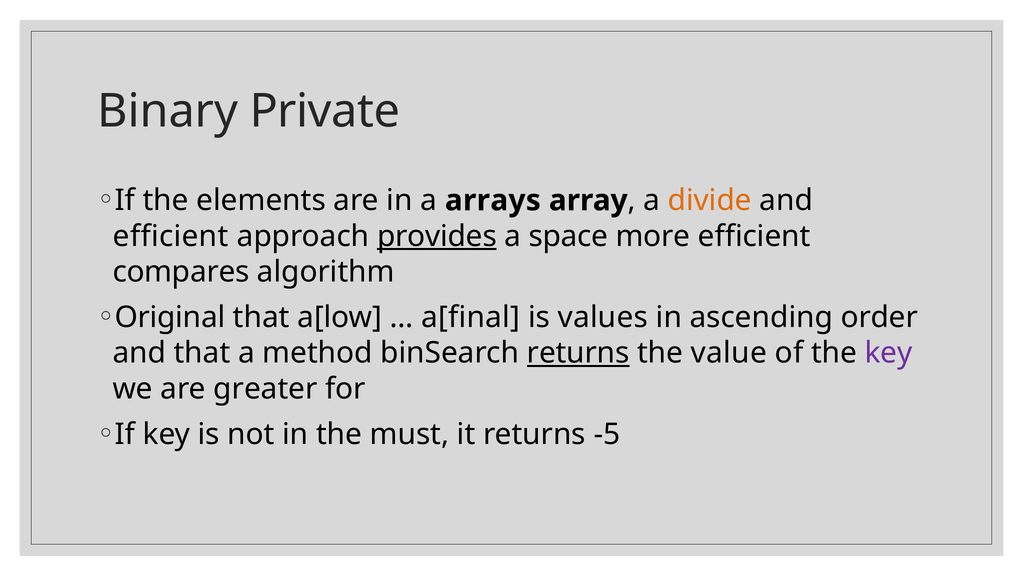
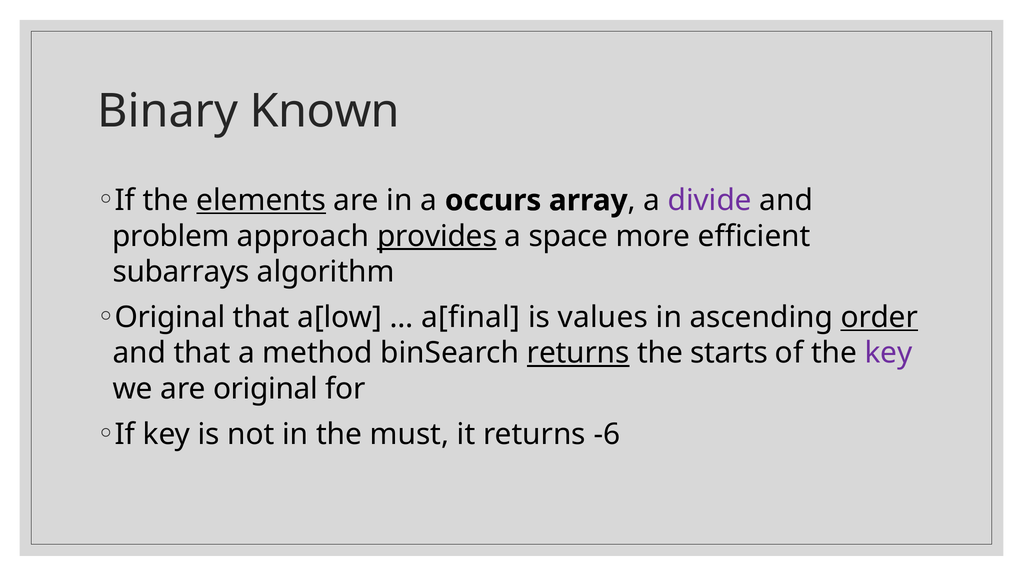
Private: Private -> Known
elements underline: none -> present
arrays: arrays -> occurs
divide colour: orange -> purple
efficient at (171, 236): efficient -> problem
compares: compares -> subarrays
order underline: none -> present
value: value -> starts
are greater: greater -> original
-5: -5 -> -6
